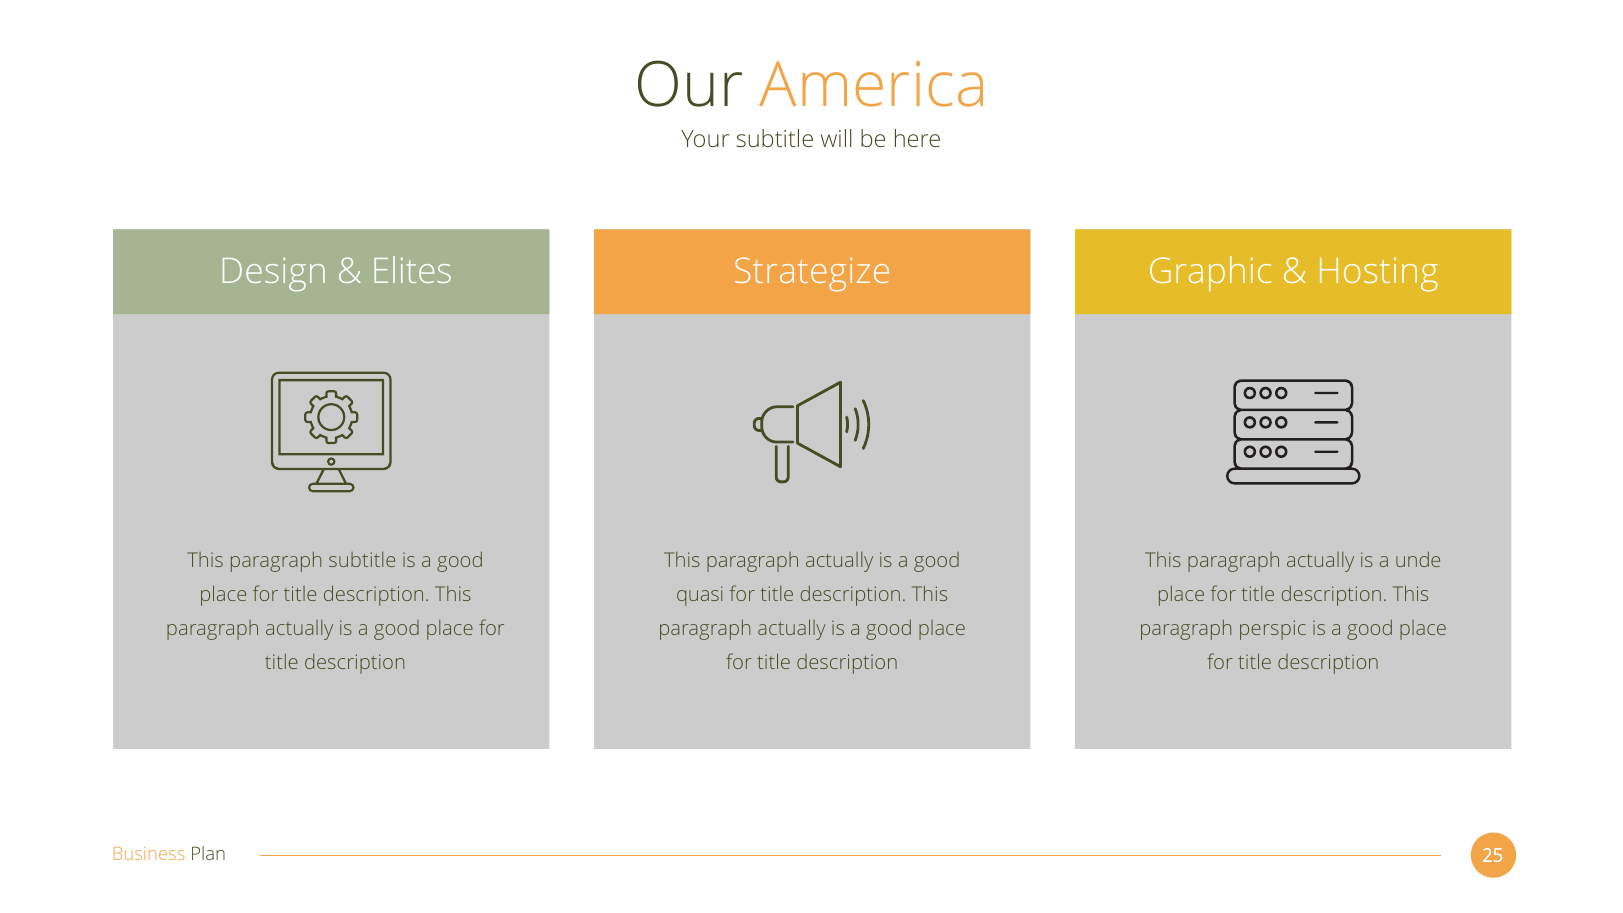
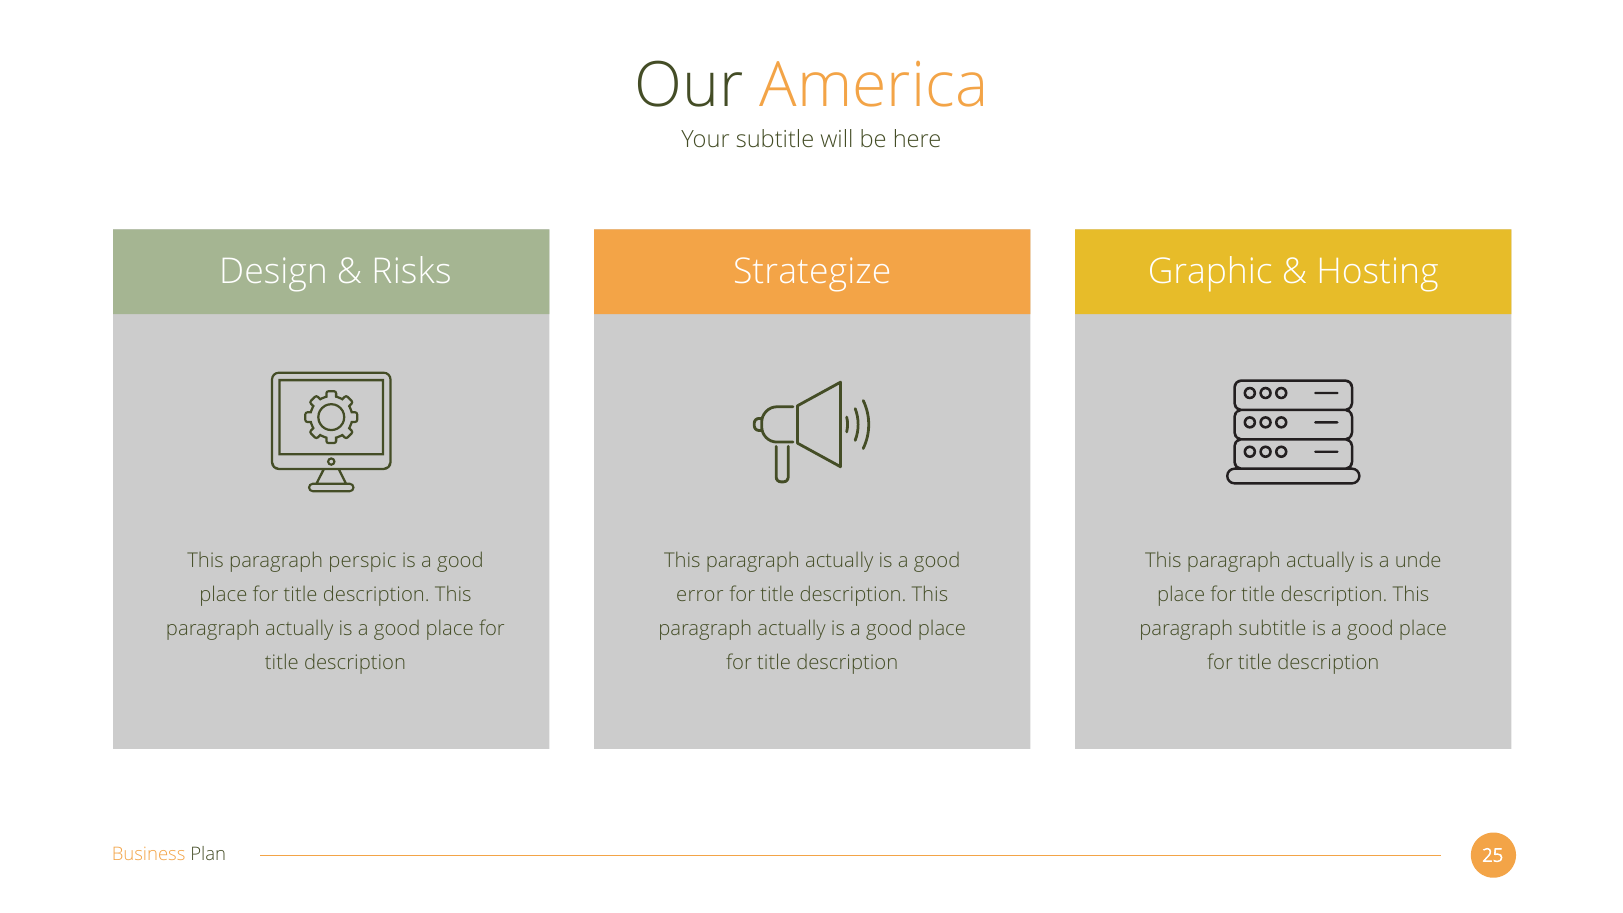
Elites: Elites -> Risks
paragraph subtitle: subtitle -> perspic
quasi: quasi -> error
paragraph perspic: perspic -> subtitle
